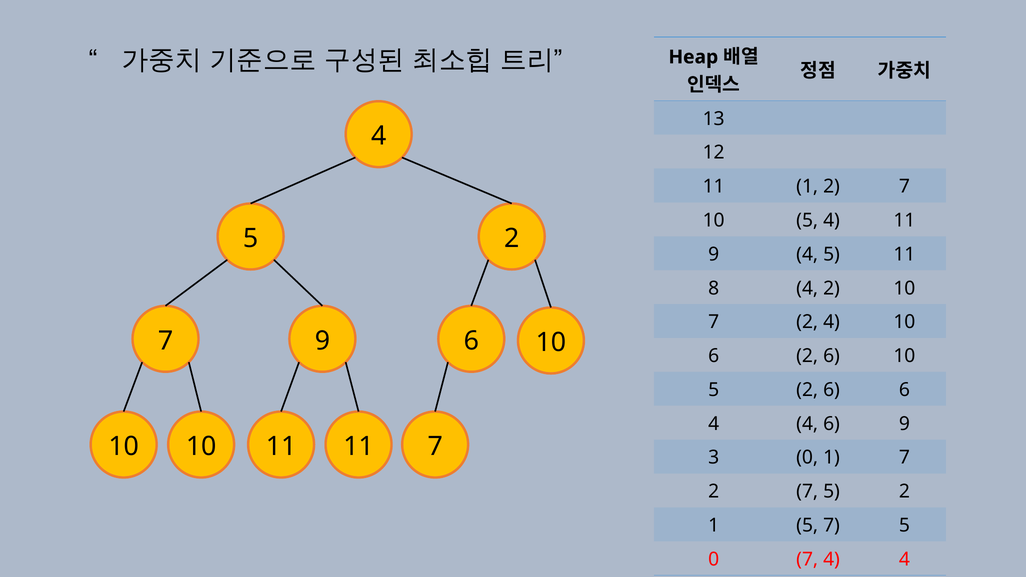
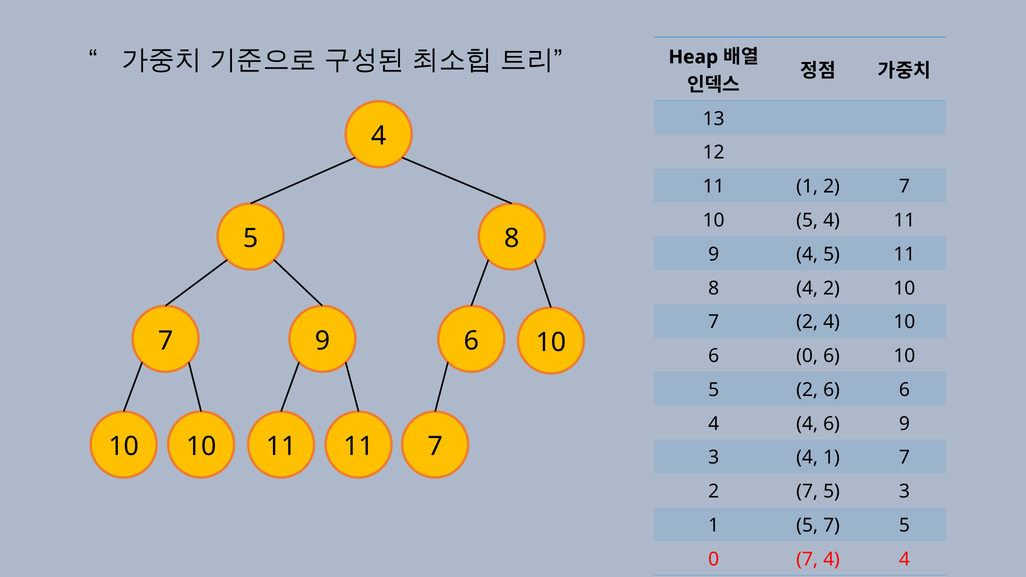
2 at (512, 238): 2 -> 8
6 2: 2 -> 0
3 0: 0 -> 4
7 5 2: 2 -> 3
